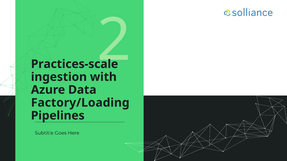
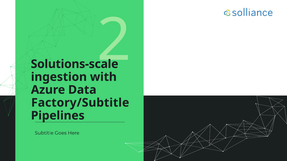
Practices-scale: Practices-scale -> Solutions-scale
Factory/Loading: Factory/Loading -> Factory/Subtitle
